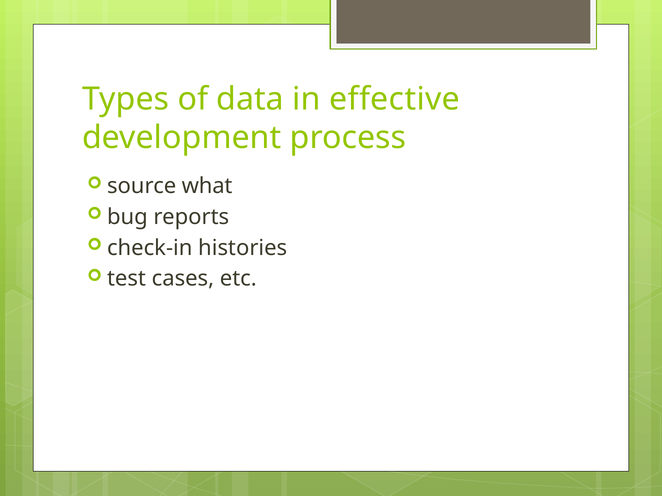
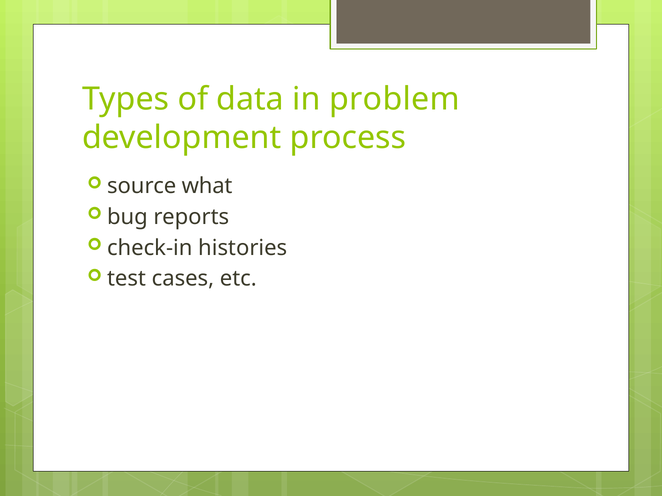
effective: effective -> problem
